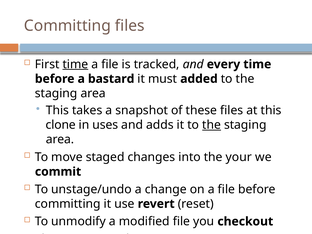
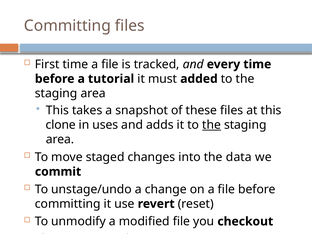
time at (75, 64) underline: present -> none
bastard: bastard -> tutorial
the your: your -> data
